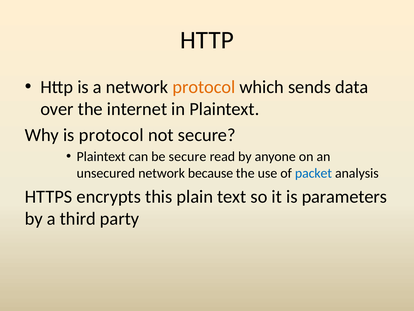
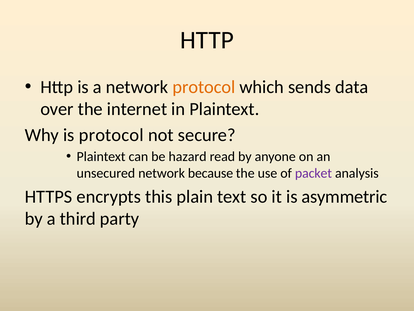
be secure: secure -> hazard
packet colour: blue -> purple
parameters: parameters -> asymmetric
